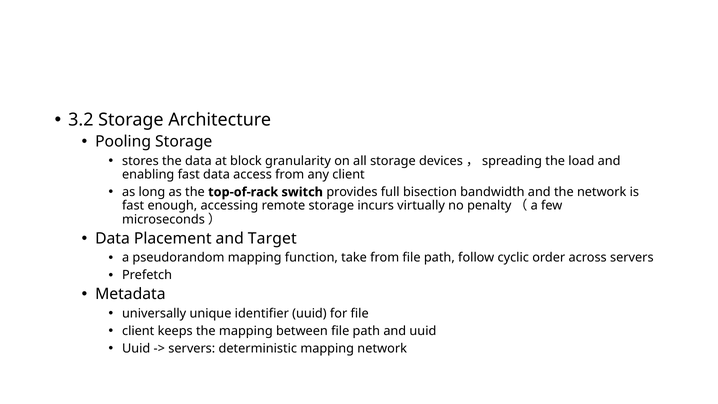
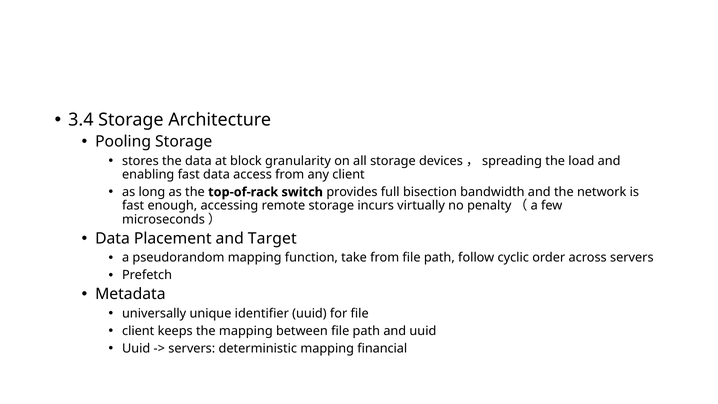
3.2: 3.2 -> 3.4
mapping network: network -> financial
